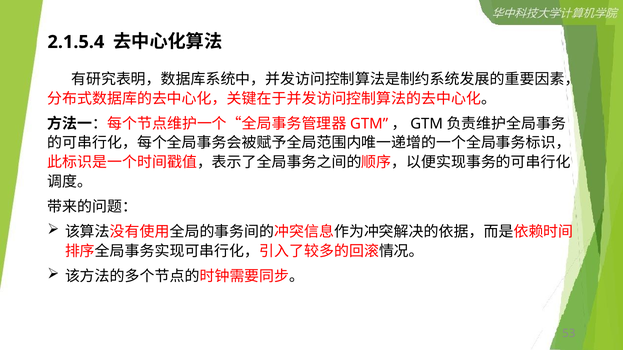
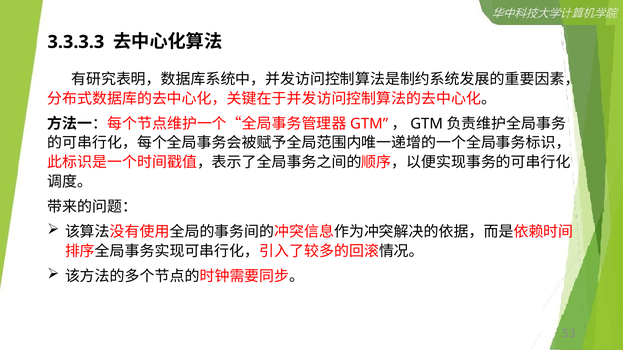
2.1.5.4: 2.1.5.4 -> 3.3.3.3
